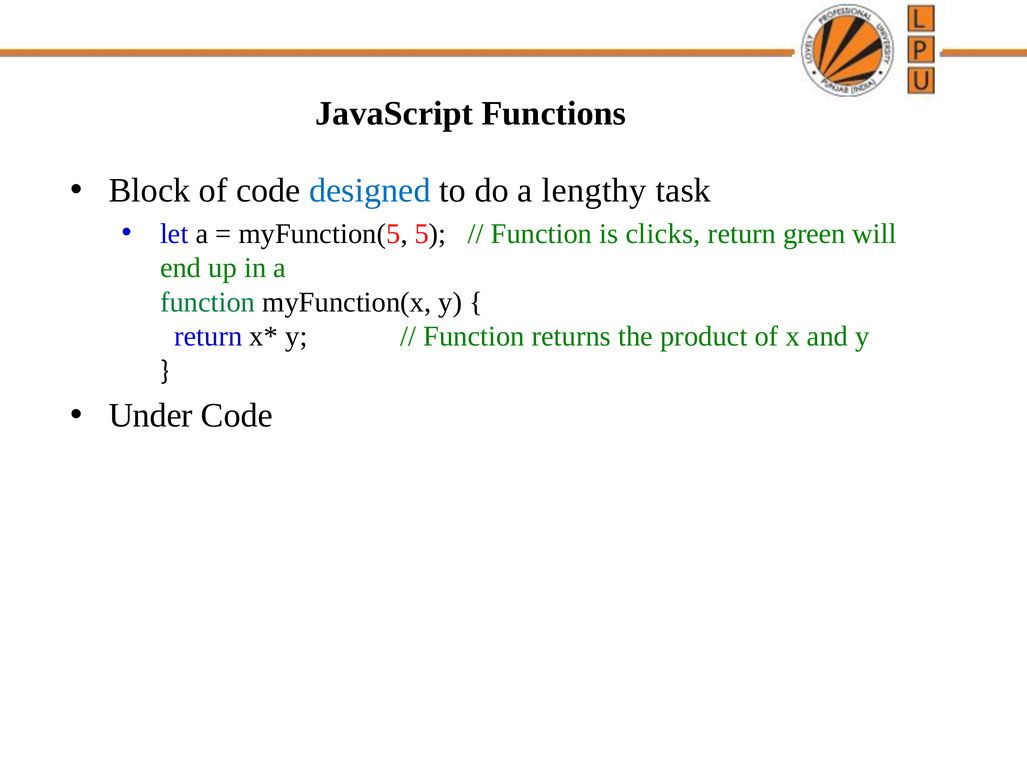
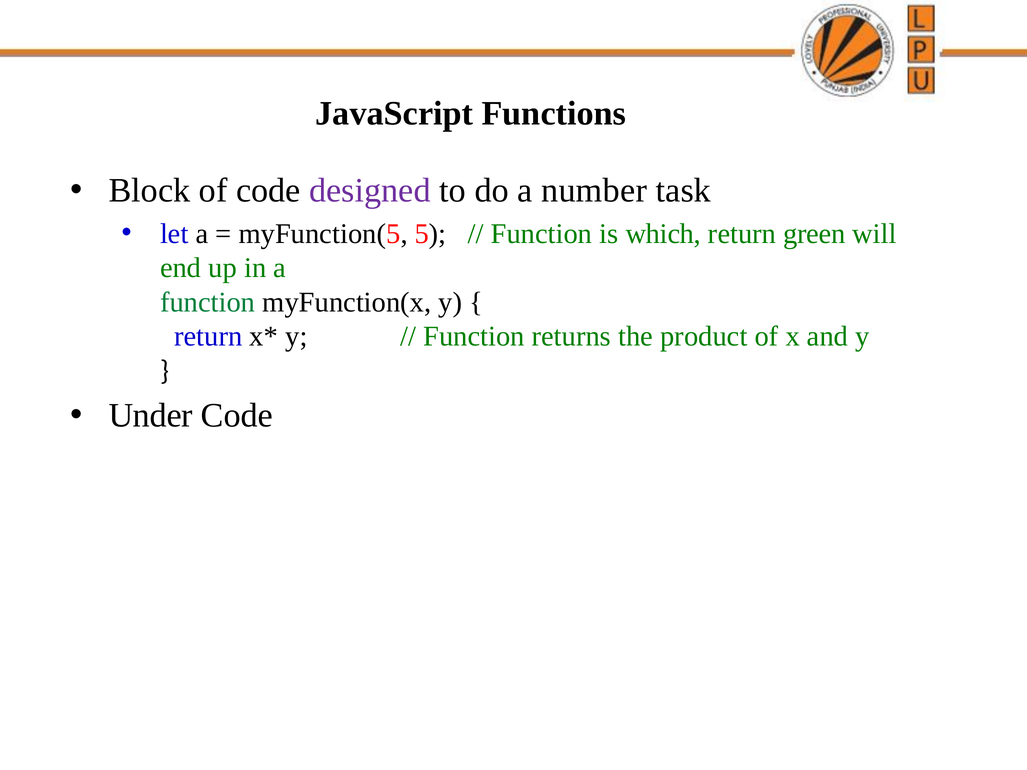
designed colour: blue -> purple
lengthy: lengthy -> number
clicks: clicks -> which
